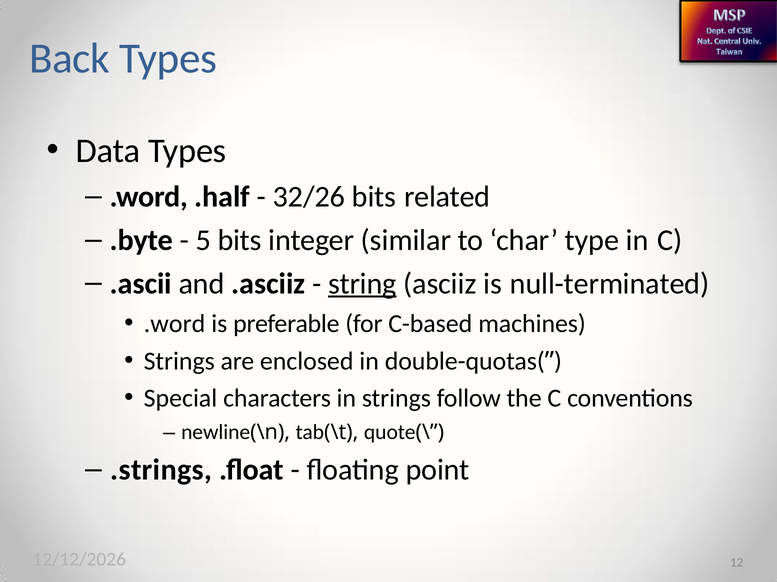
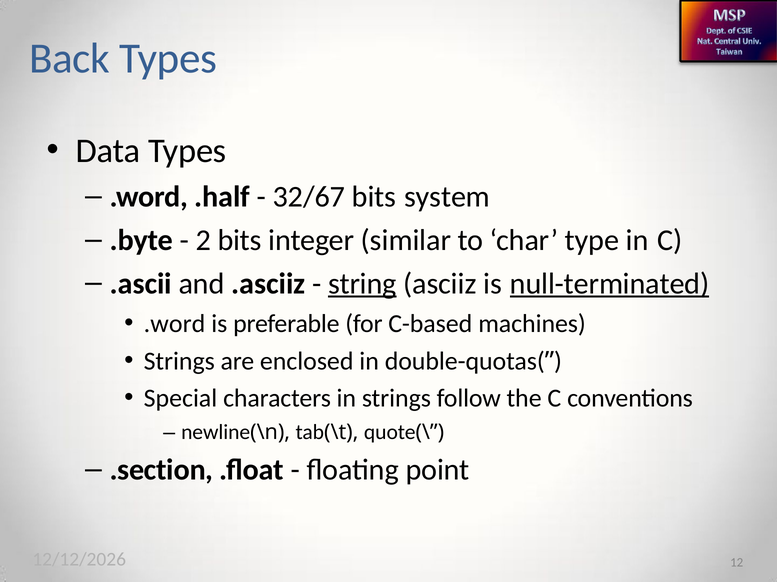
32/26: 32/26 -> 32/67
related: related -> system
5: 5 -> 2
null-terminated underline: none -> present
.strings: .strings -> .section
